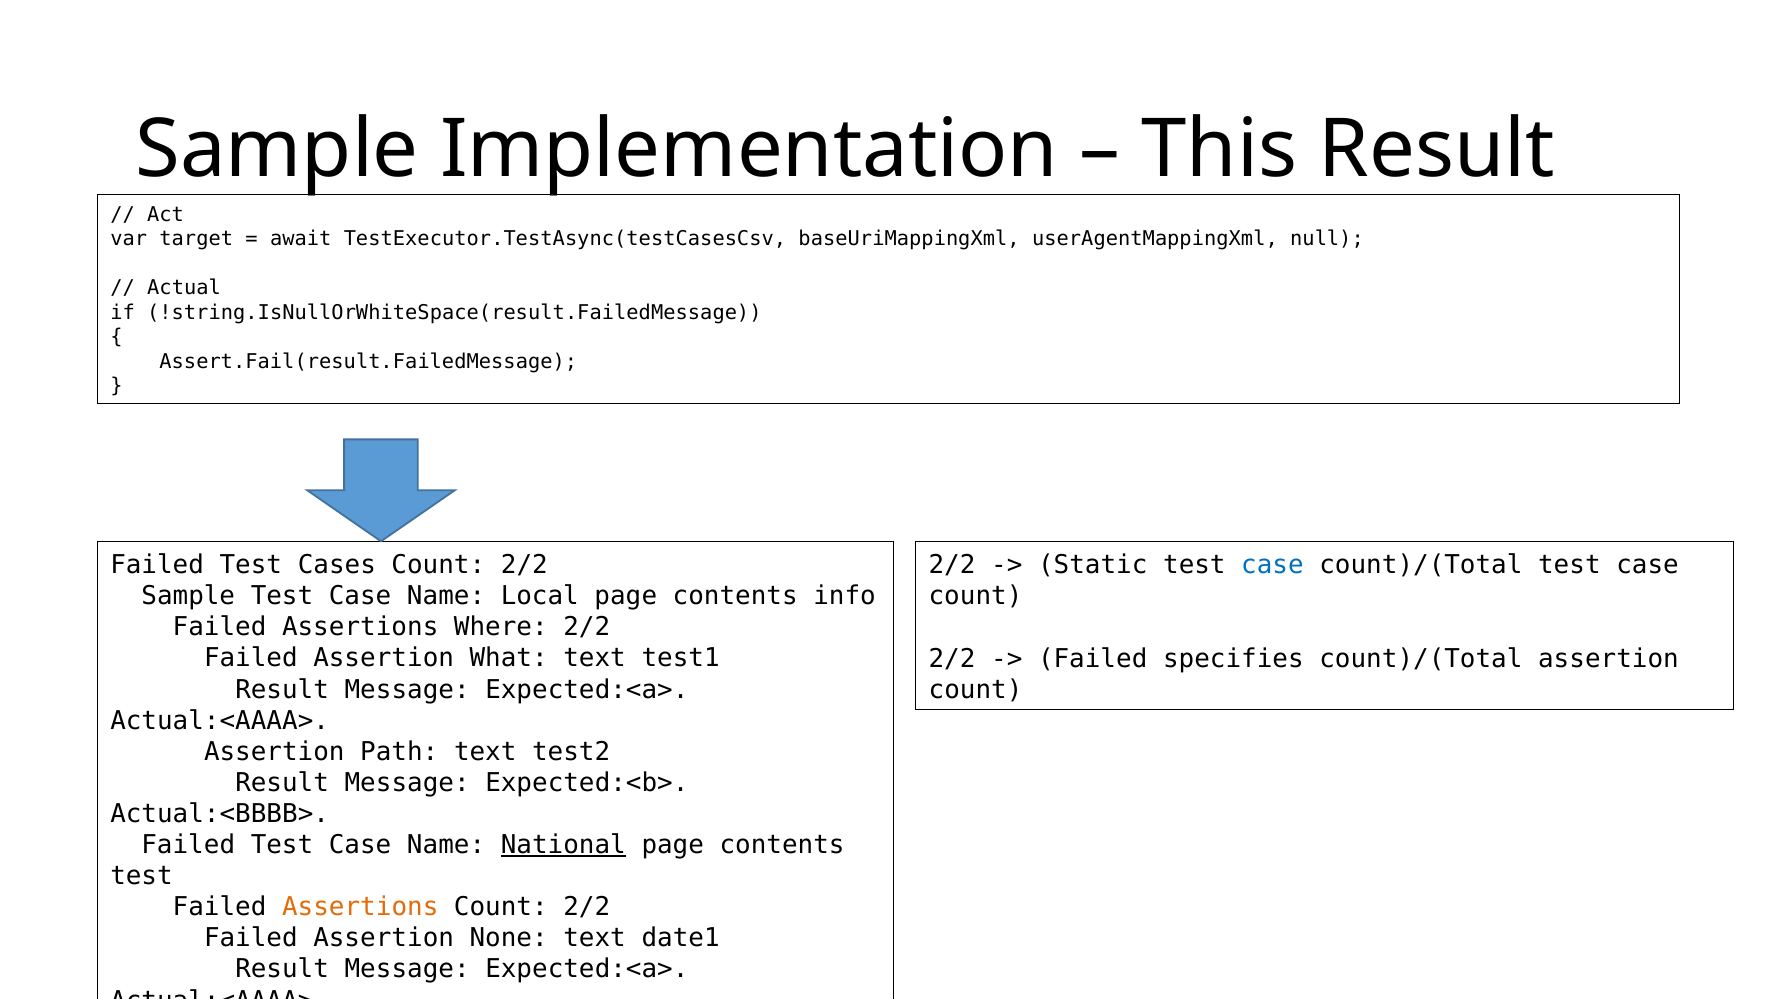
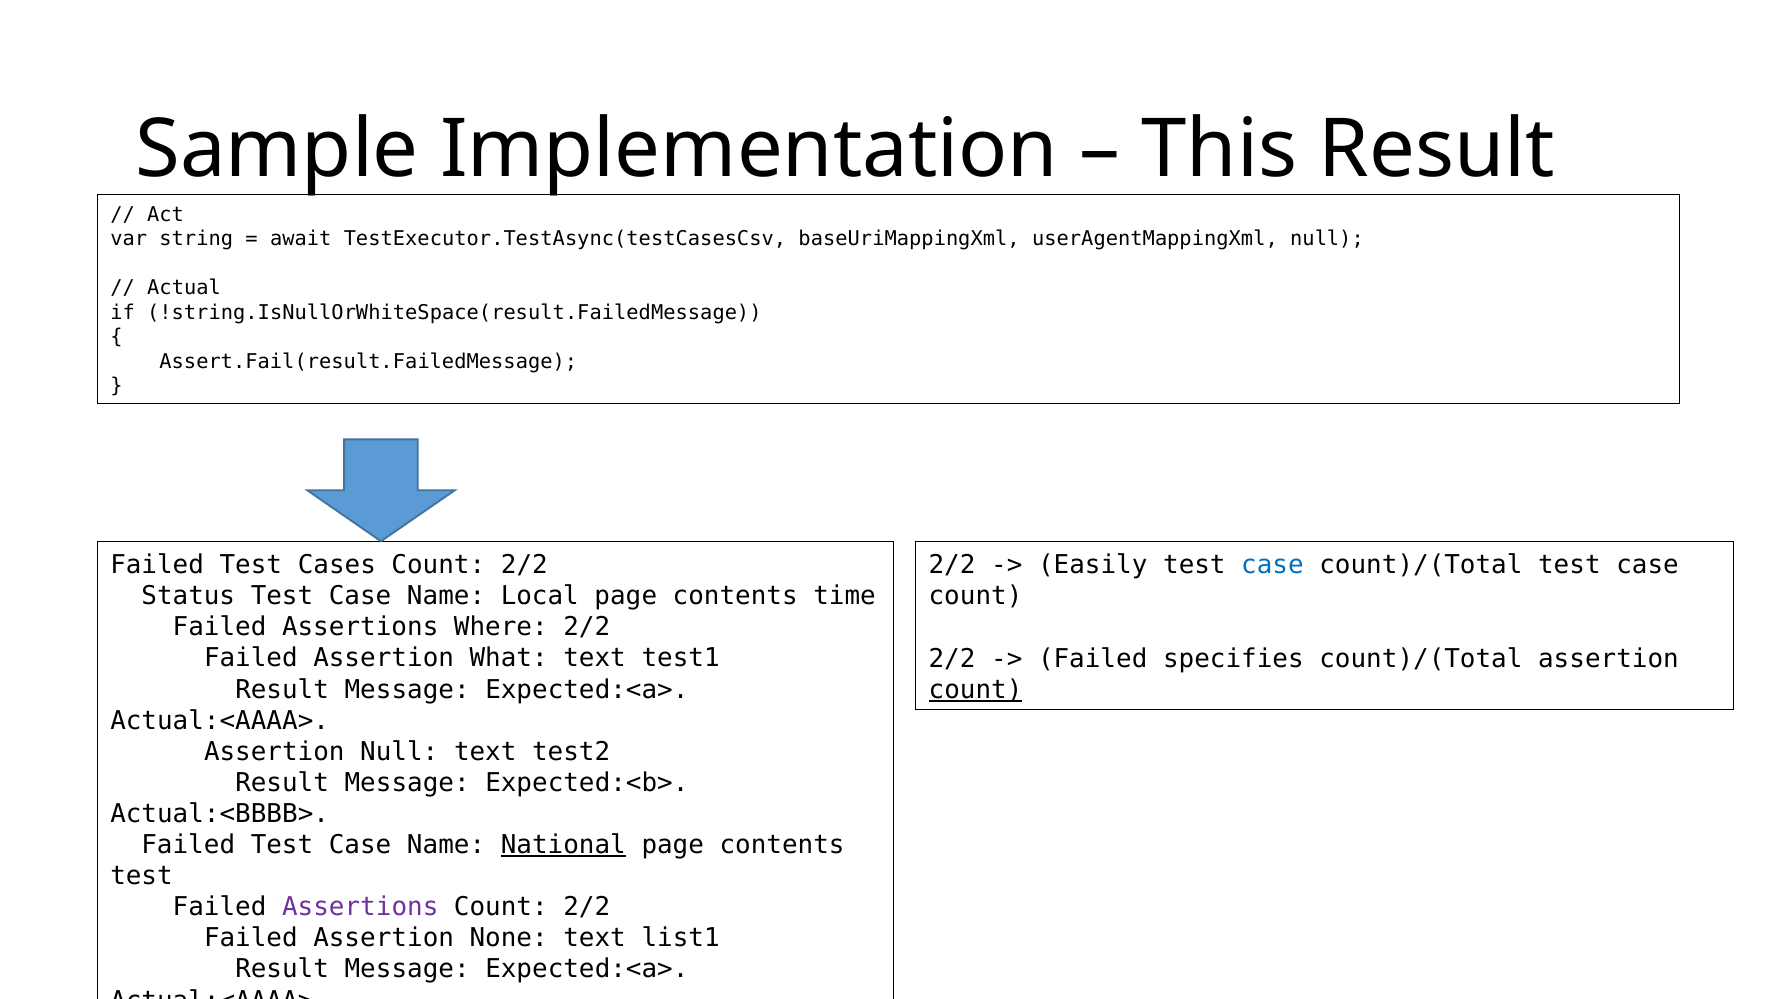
target: target -> string
Static: Static -> Easily
Sample at (188, 597): Sample -> Status
info: info -> time
count at (976, 690) underline: none -> present
Assertion Path: Path -> Null
Assertions at (360, 908) colour: orange -> purple
date1: date1 -> list1
